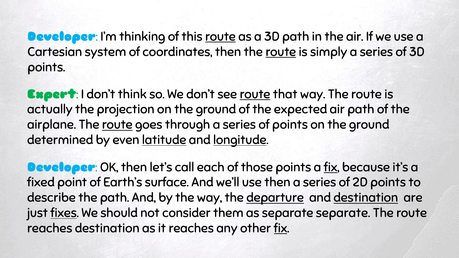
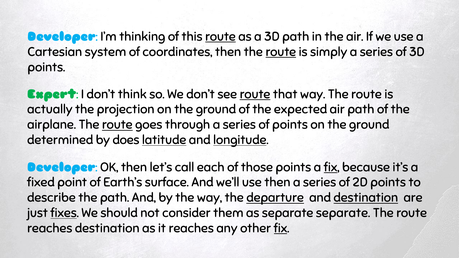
even: even -> does
